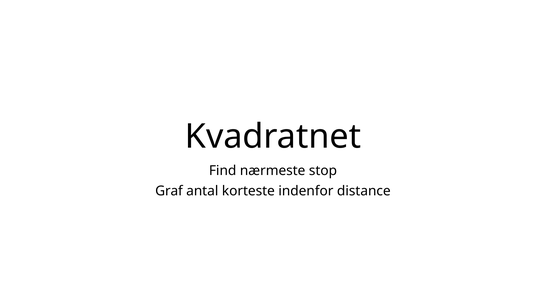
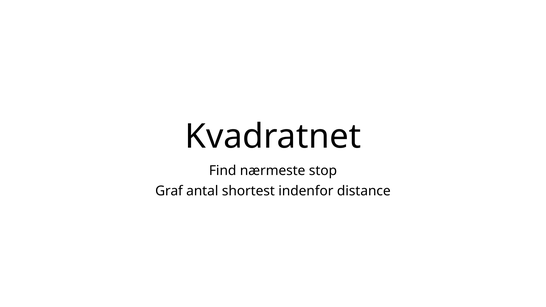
korteste: korteste -> shortest
